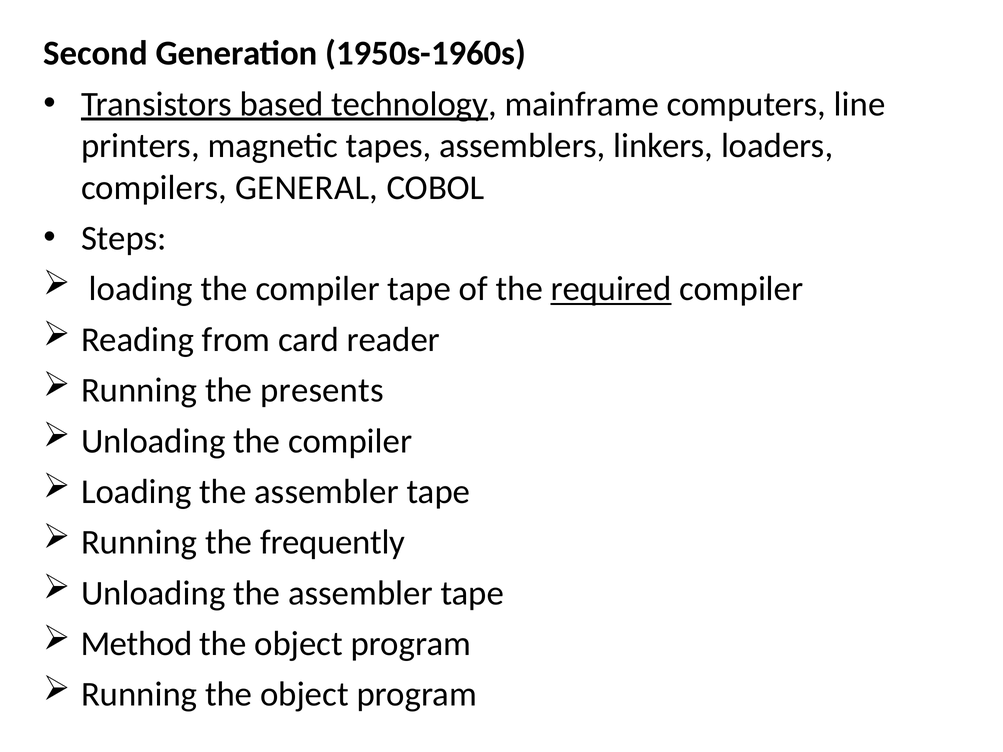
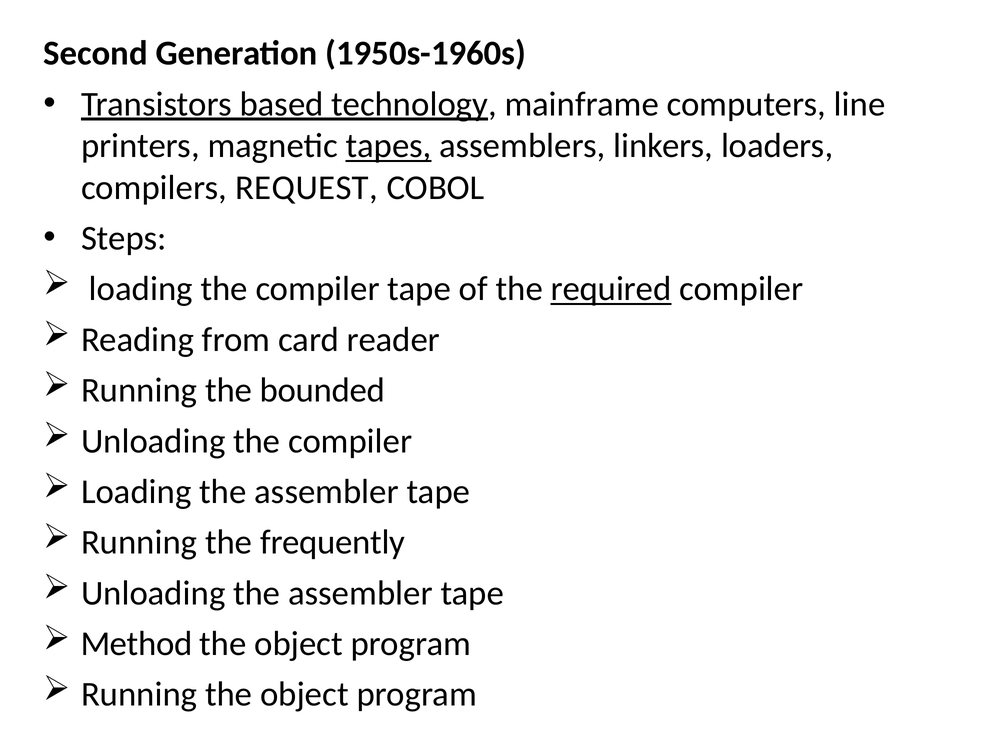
tapes underline: none -> present
GENERAL: GENERAL -> REQUEST
presents: presents -> bounded
